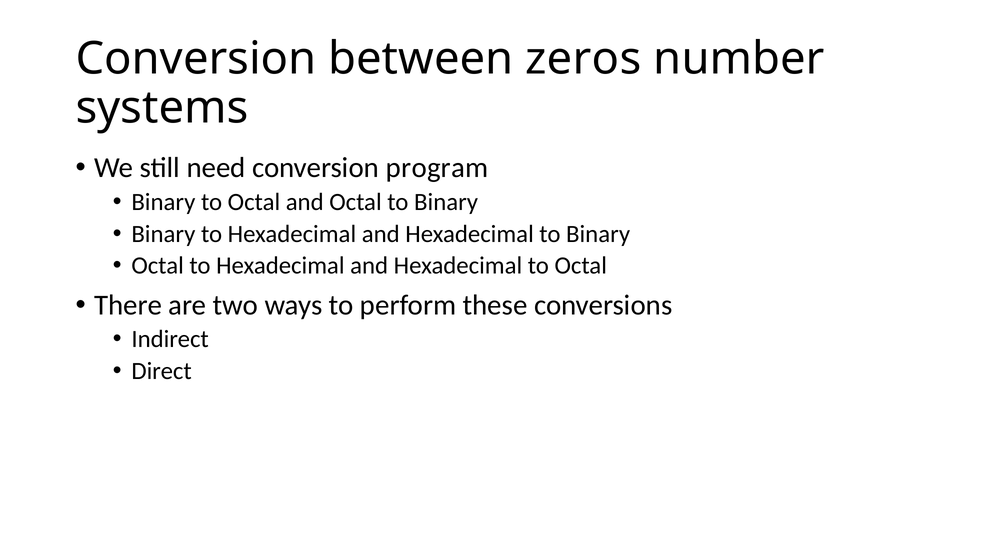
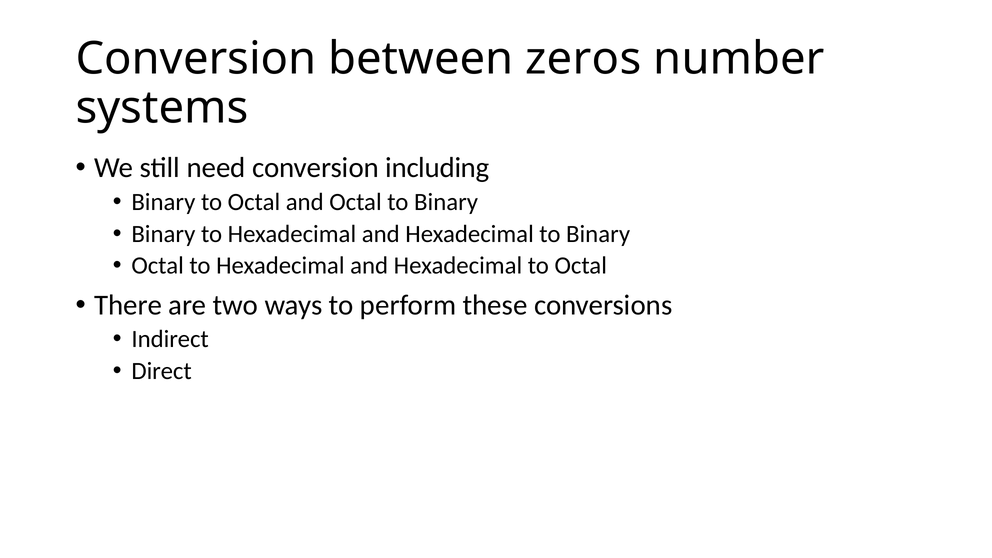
program: program -> including
